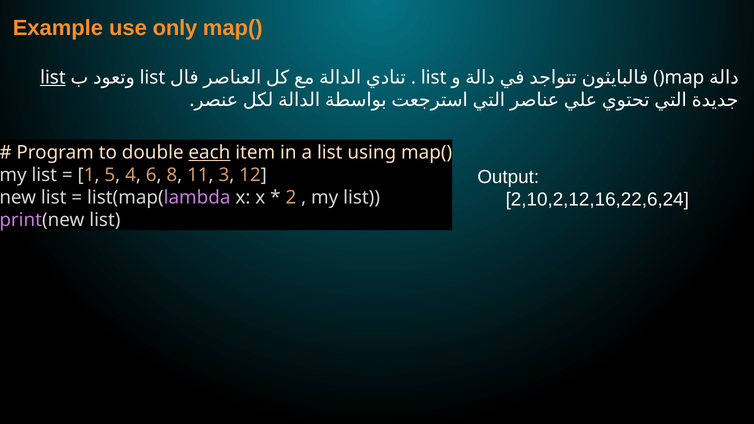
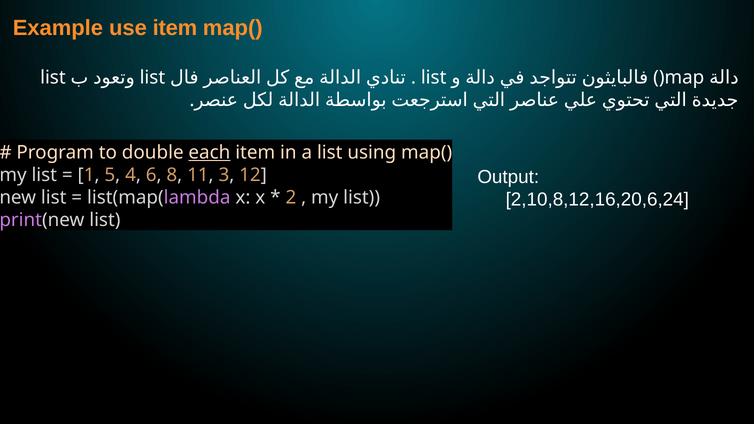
use only: only -> item
list at (53, 77) underline: present -> none
2,10,2,12,16,22,6,24: 2,10,2,12,16,22,6,24 -> 2,10,8,12,16,20,6,24
